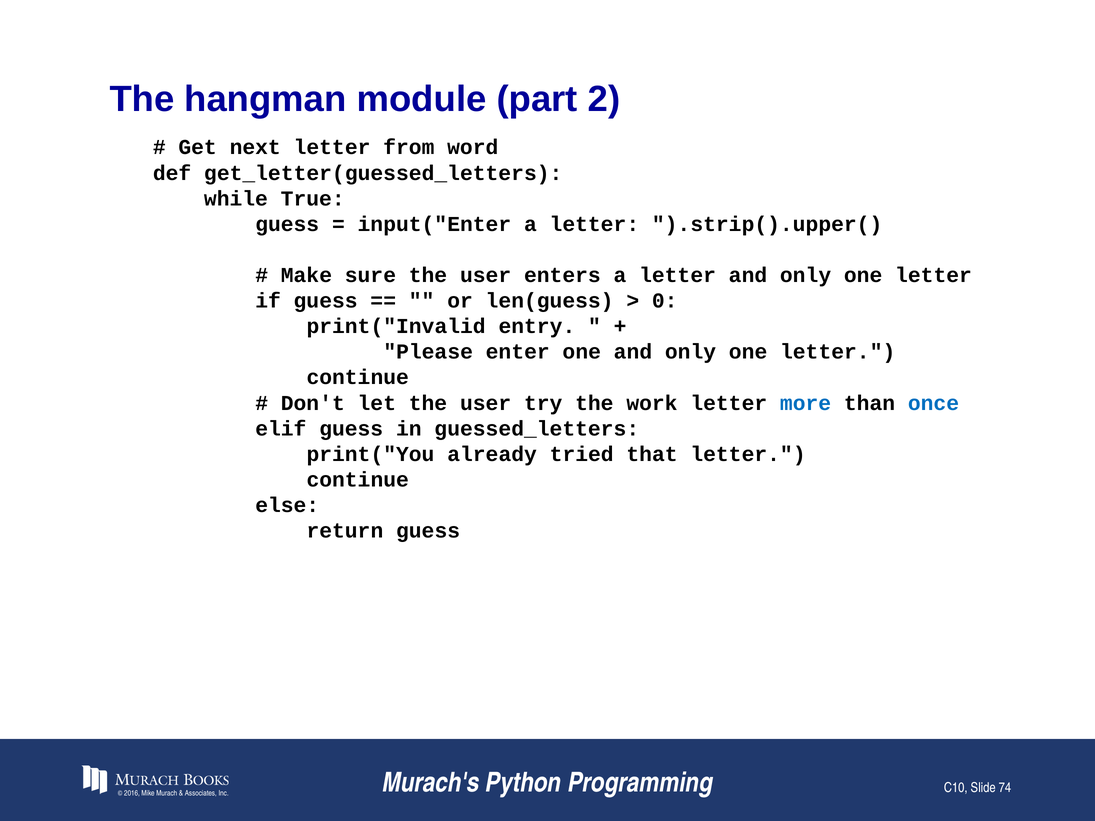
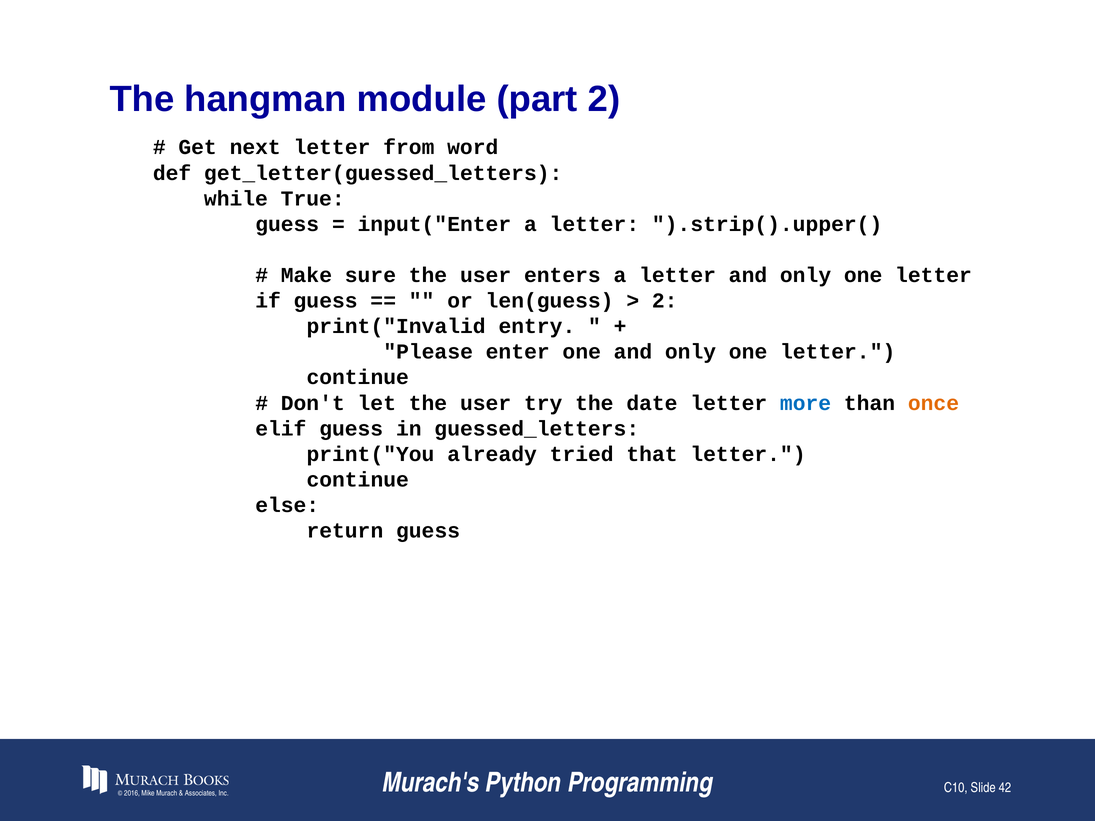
0 at (665, 301): 0 -> 2
work: work -> date
once colour: blue -> orange
74: 74 -> 42
